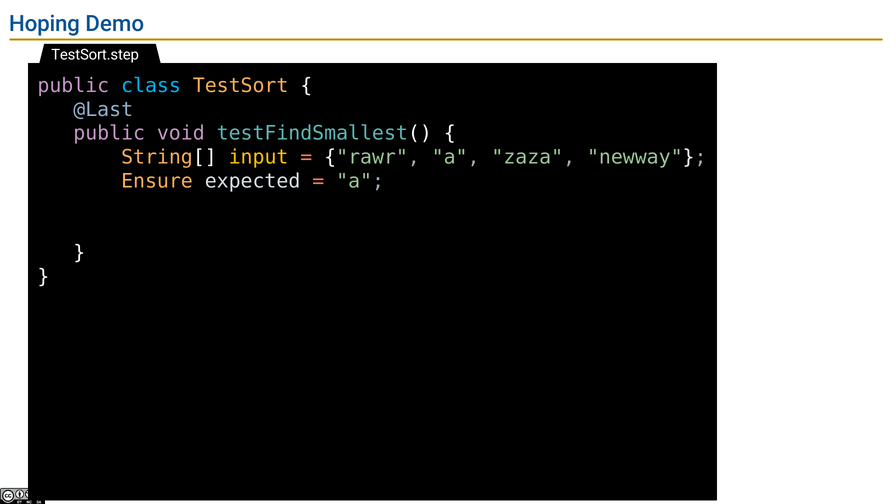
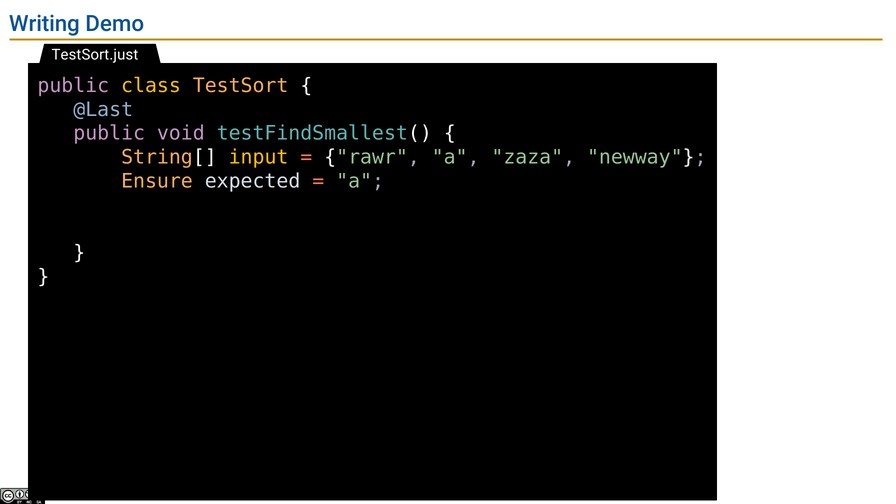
Hoping: Hoping -> Writing
TestSort.step: TestSort.step -> TestSort.just
class colour: light blue -> yellow
